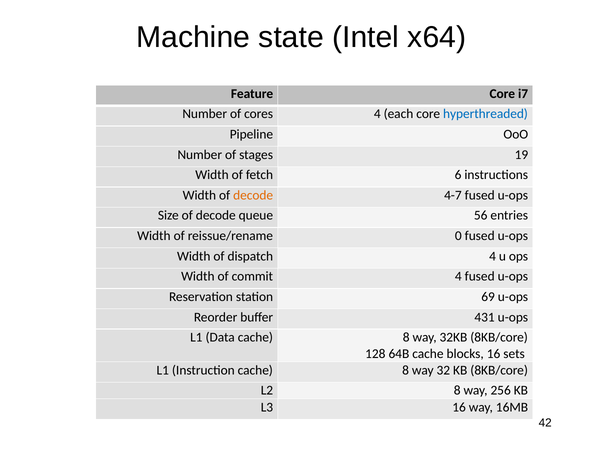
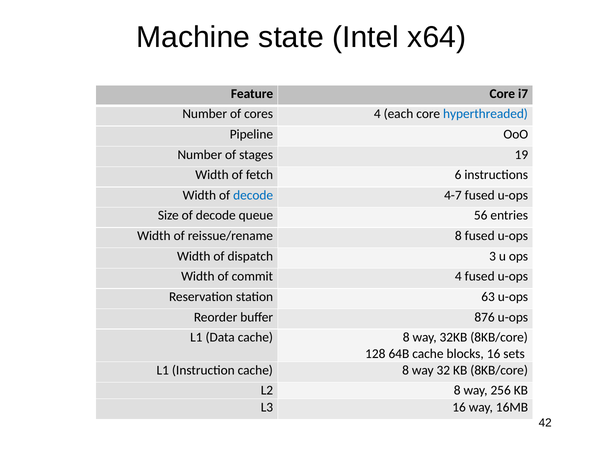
decode at (253, 195) colour: orange -> blue
reissue/rename 0: 0 -> 8
dispatch 4: 4 -> 3
69: 69 -> 63
431: 431 -> 876
